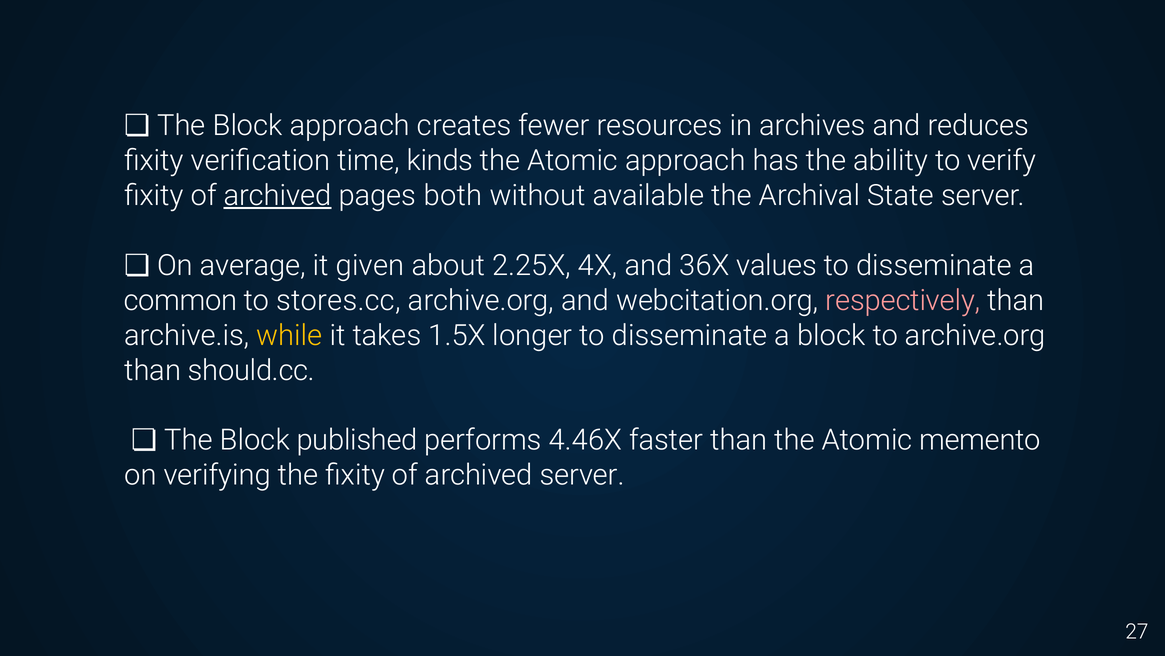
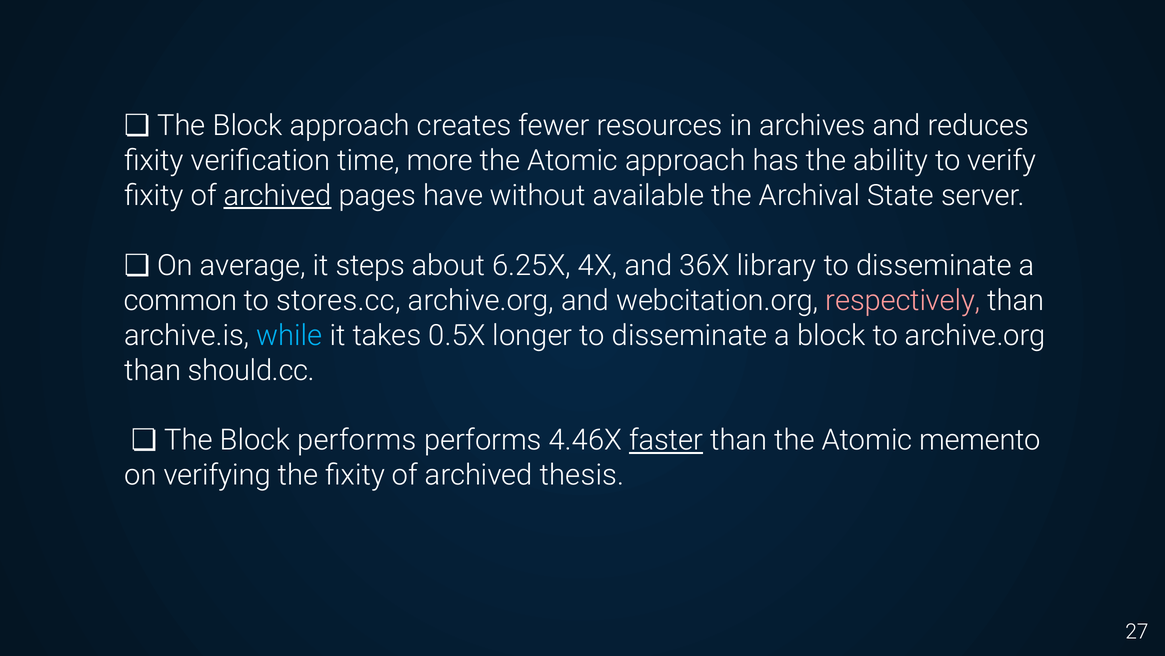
kinds: kinds -> more
both: both -> have
given: given -> steps
2.25X: 2.25X -> 6.25X
values: values -> library
while colour: yellow -> light blue
1.5X: 1.5X -> 0.5X
Block published: published -> performs
faster underline: none -> present
archived server: server -> thesis
